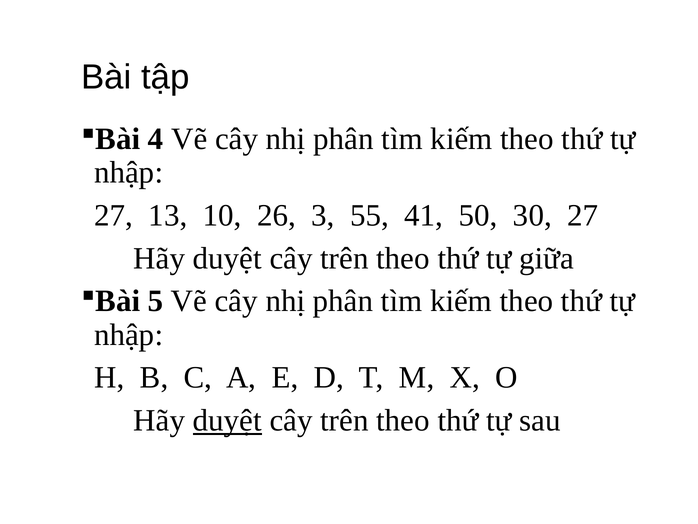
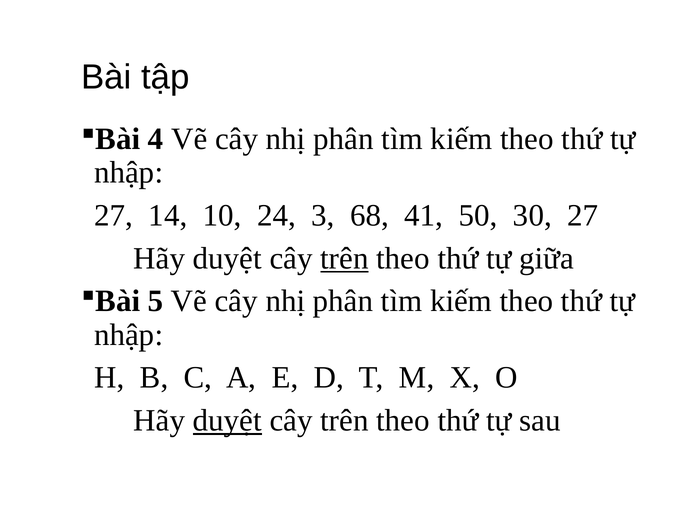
13: 13 -> 14
26: 26 -> 24
55: 55 -> 68
trên at (344, 258) underline: none -> present
